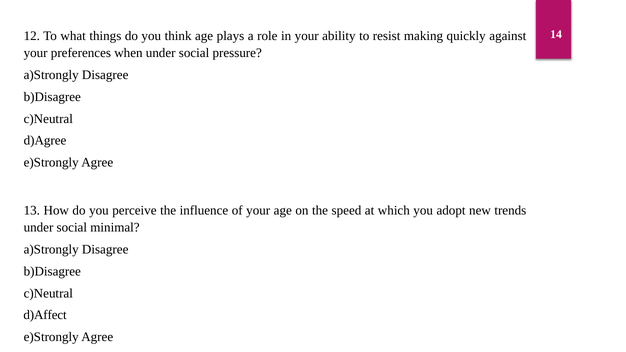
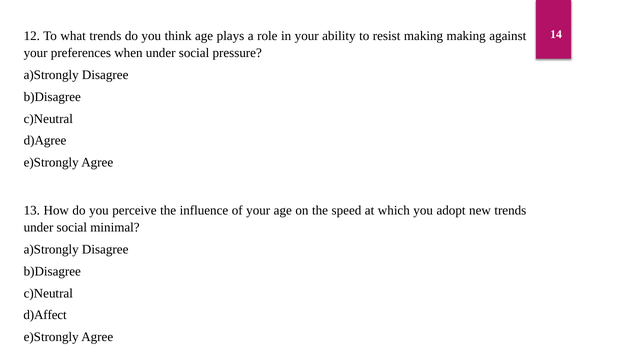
what things: things -> trends
making quickly: quickly -> making
